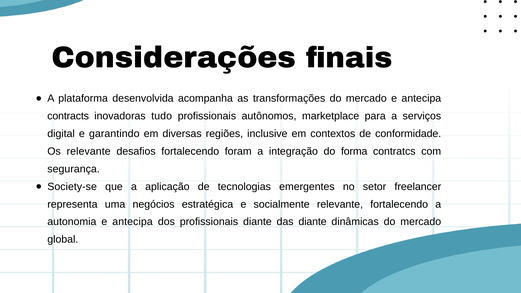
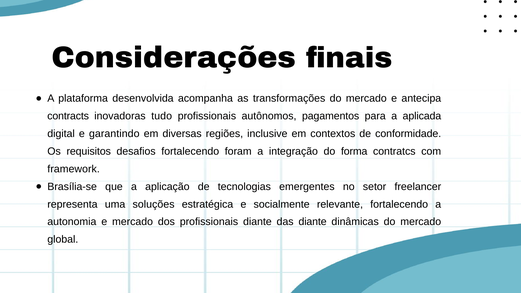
marketplace: marketplace -> pagamentos
serviços: serviços -> aplicada
Os relevante: relevante -> requisitos
segurança: segurança -> framework
Society-se: Society-se -> Brasília-se
negócios: negócios -> soluções
autonomia e antecipa: antecipa -> mercado
